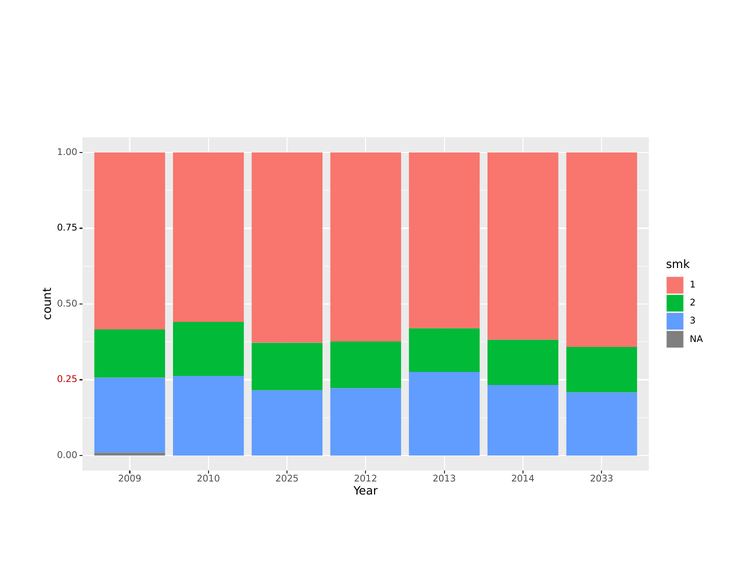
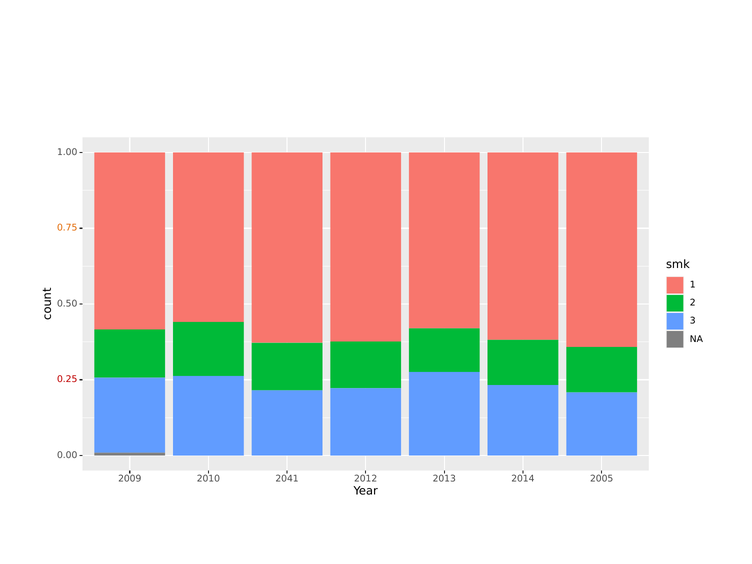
0.75 colour: black -> orange
2025: 2025 -> 2041
2033: 2033 -> 2005
